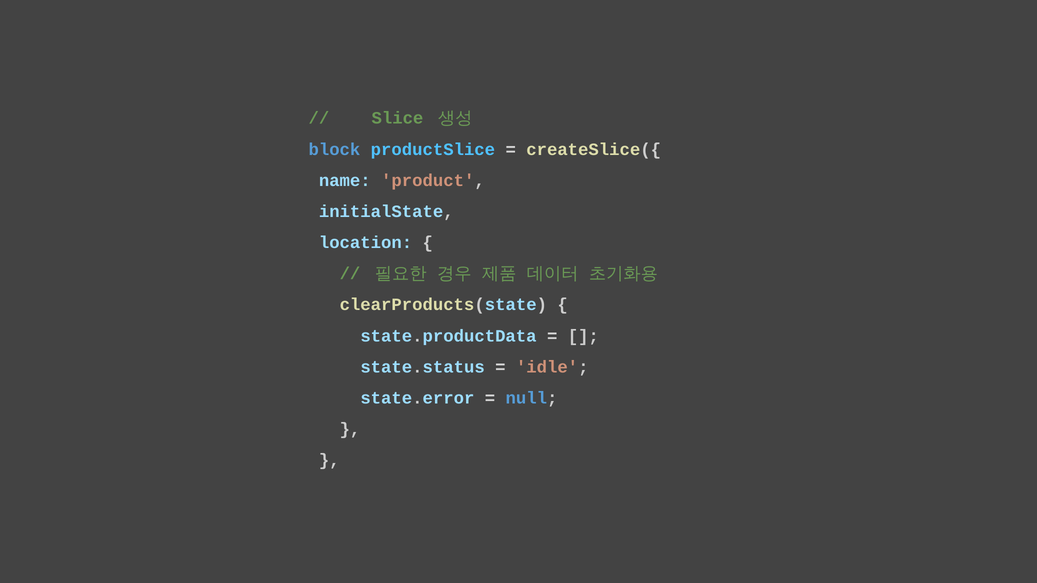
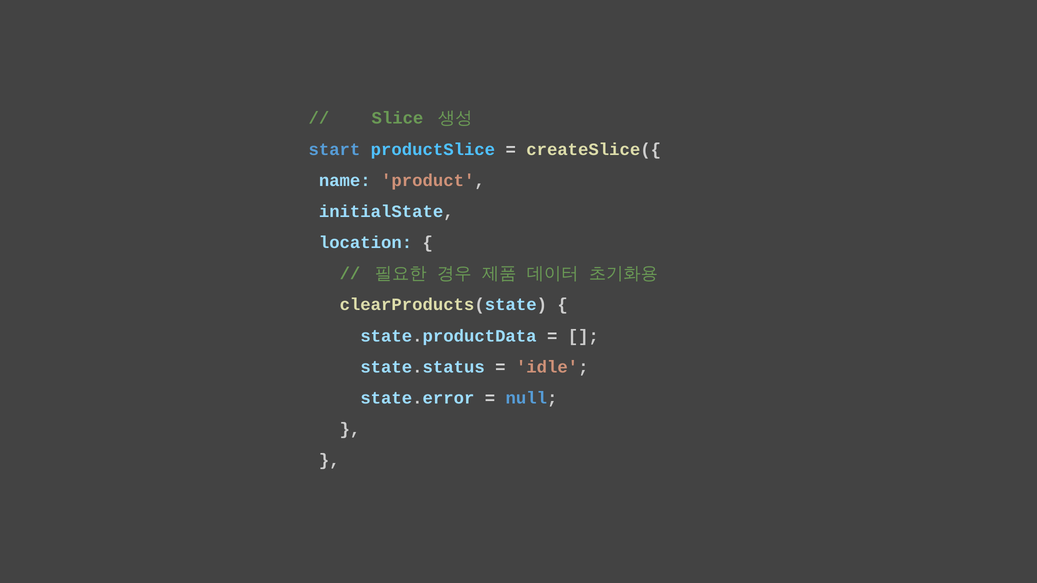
block: block -> start
